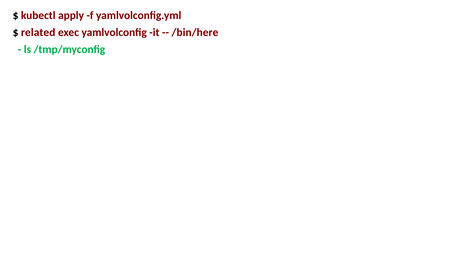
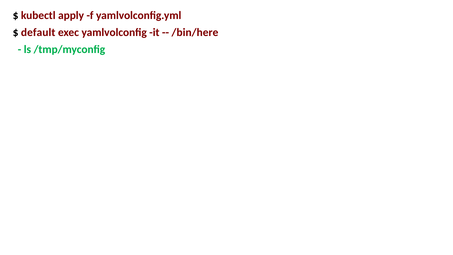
related: related -> default
